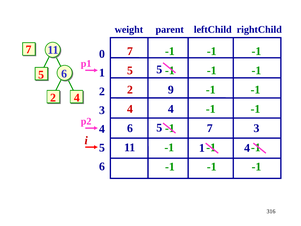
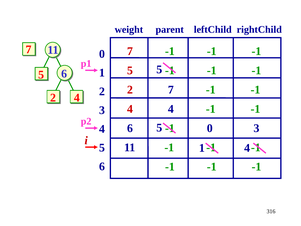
9 at (171, 90): 9 -> 7
7 at (210, 128): 7 -> 0
